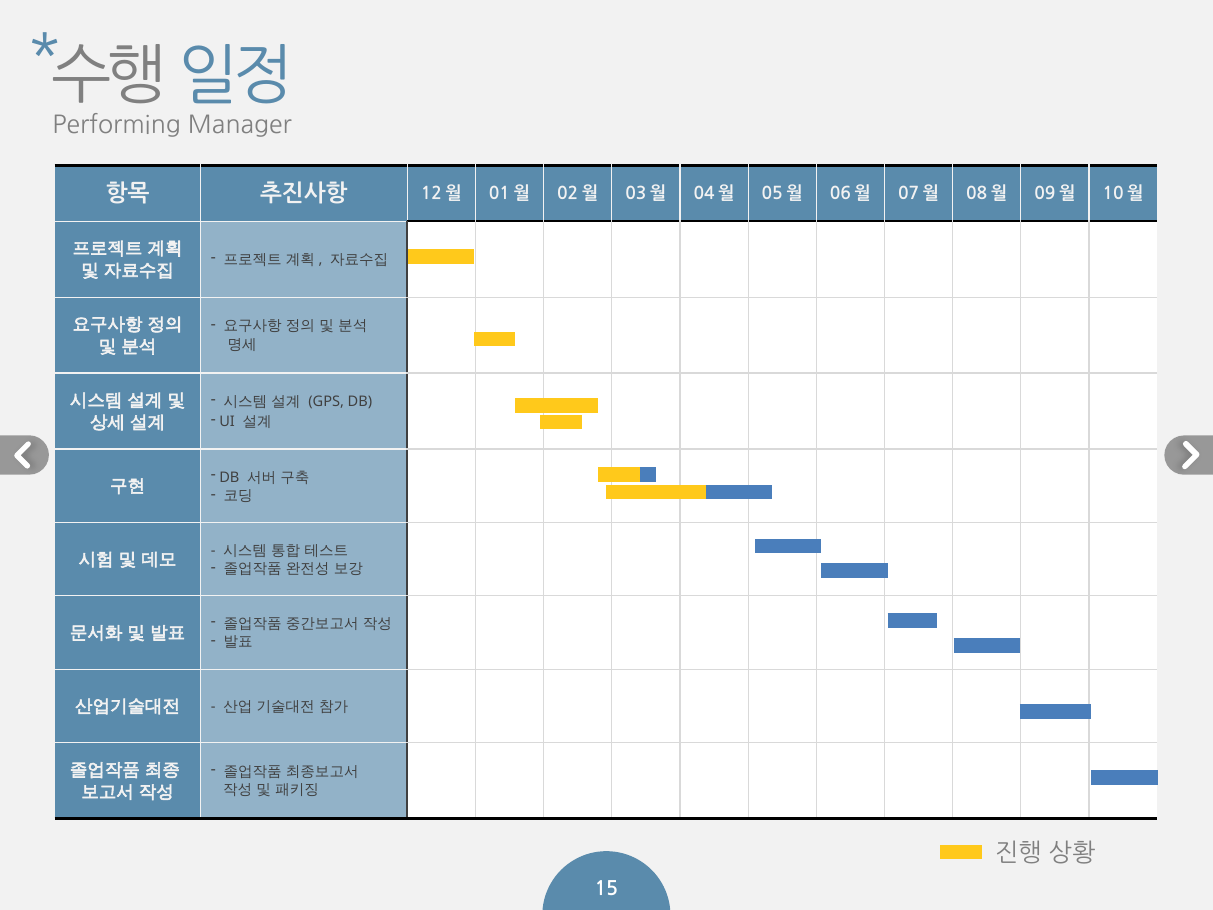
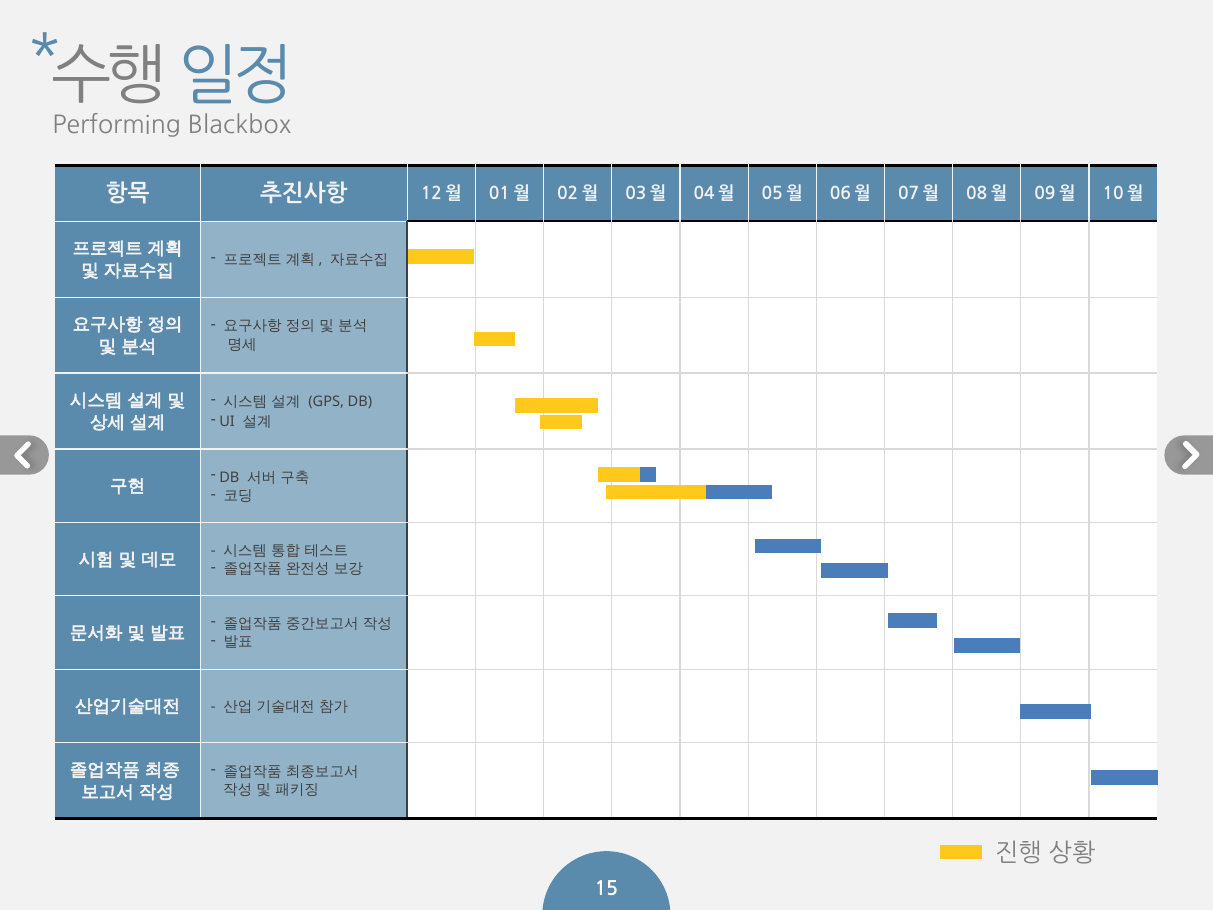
Manager: Manager -> Blackbox
